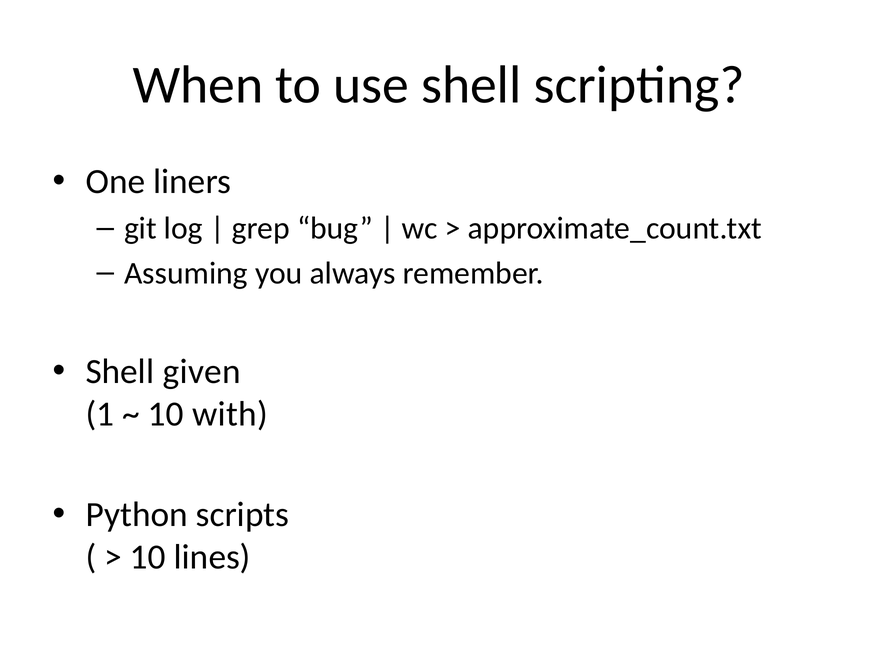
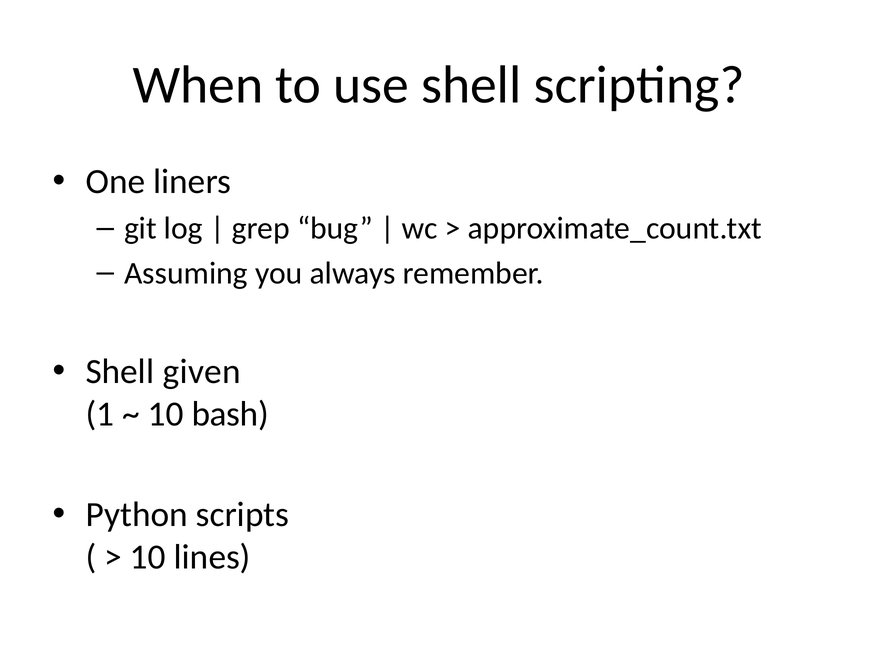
with: with -> bash
